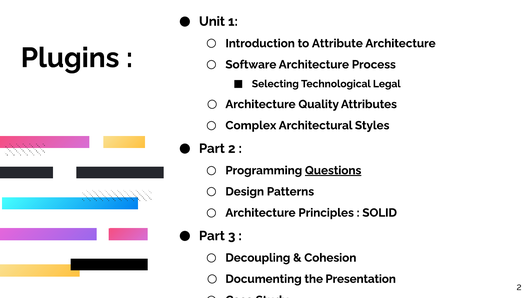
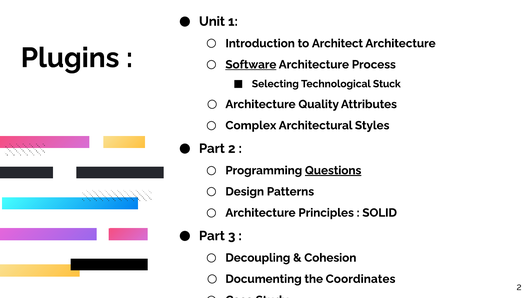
Attribute: Attribute -> Architect
Software underline: none -> present
Legal: Legal -> Stuck
Presentation: Presentation -> Coordinates
